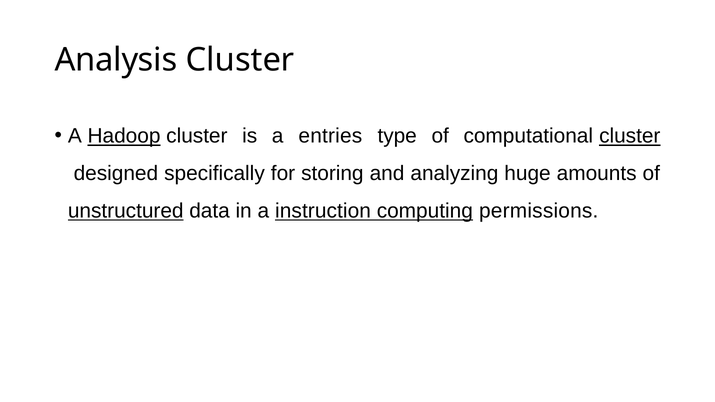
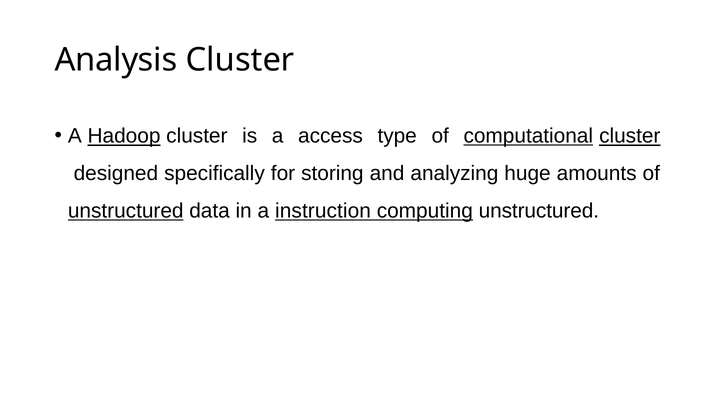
entries: entries -> access
computational underline: none -> present
computing permissions: permissions -> unstructured
